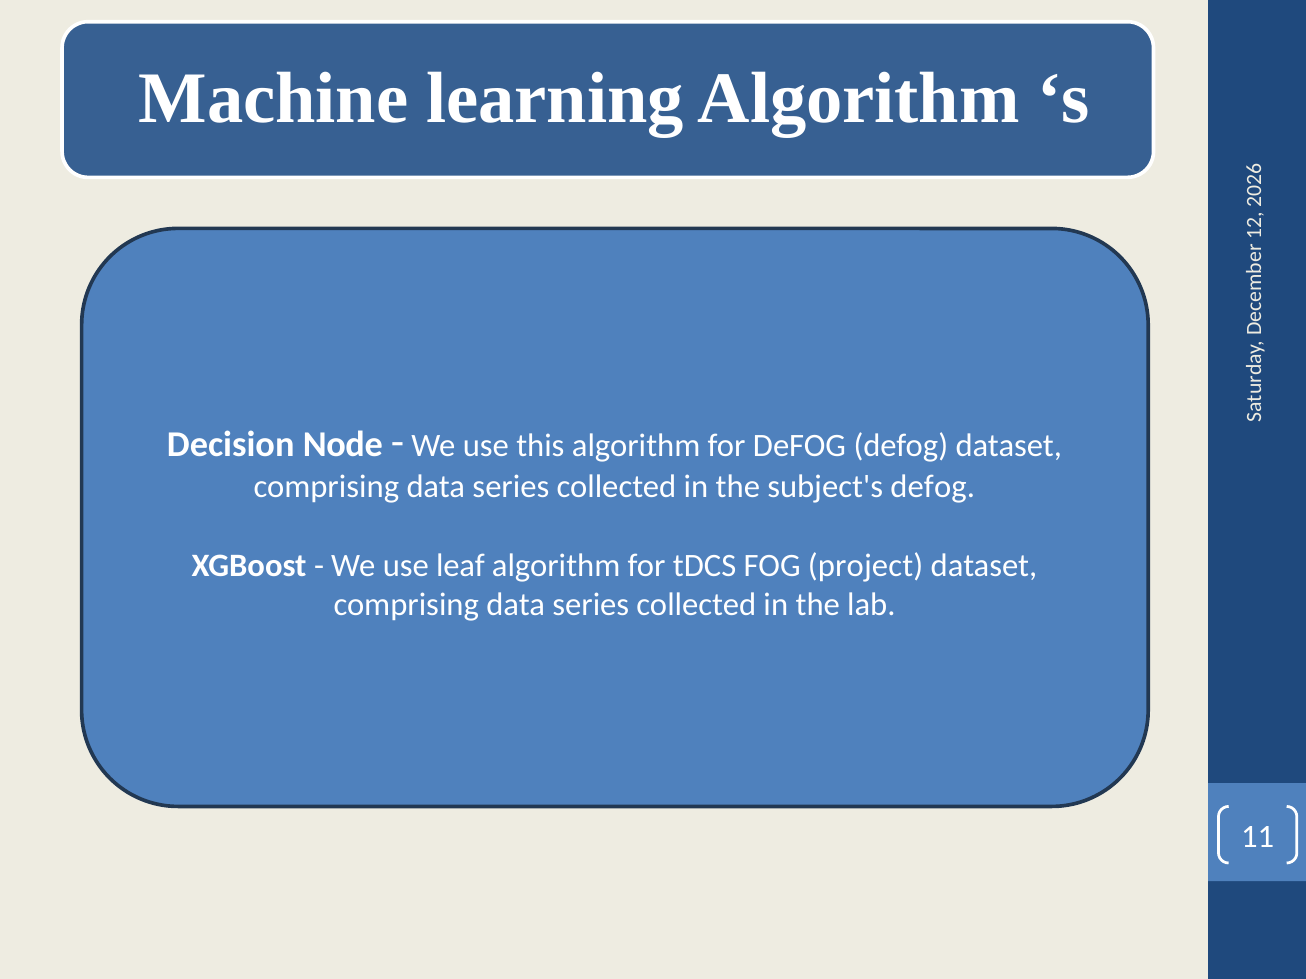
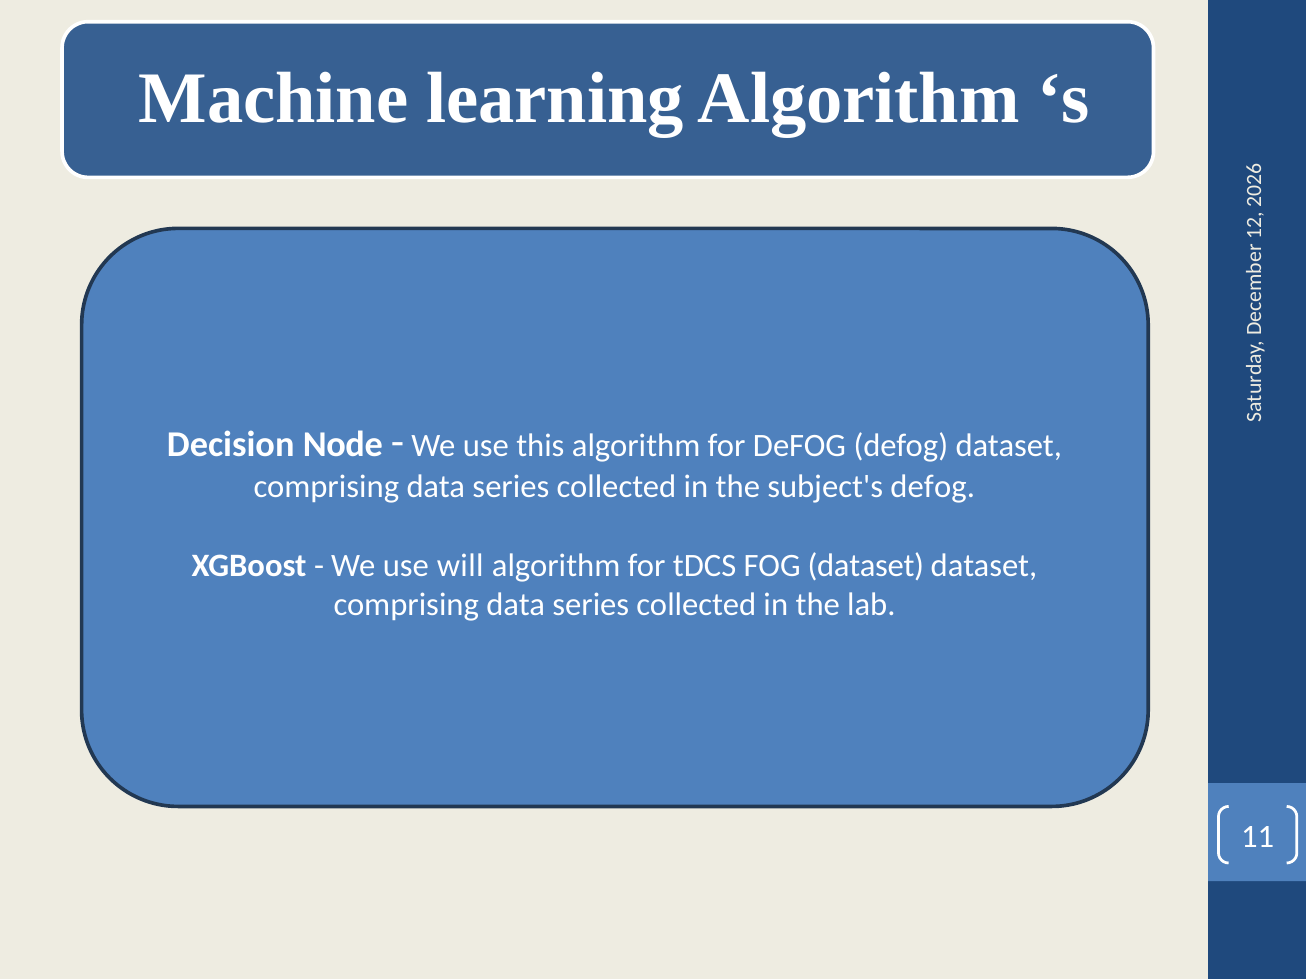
leaf: leaf -> will
FOG project: project -> dataset
